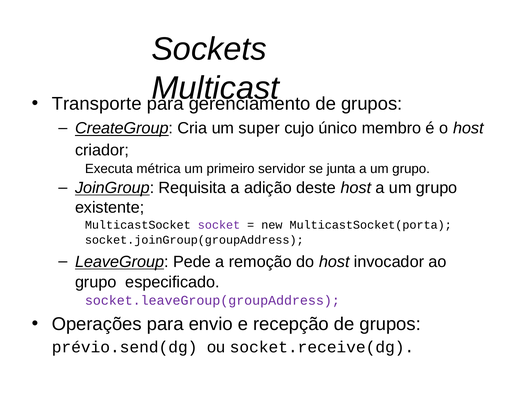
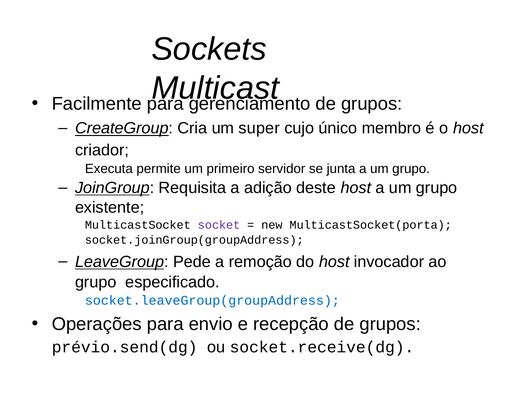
Transporte: Transporte -> Facilmente
métrica: métrica -> permite
socket.leaveGroup(groupAddress colour: purple -> blue
